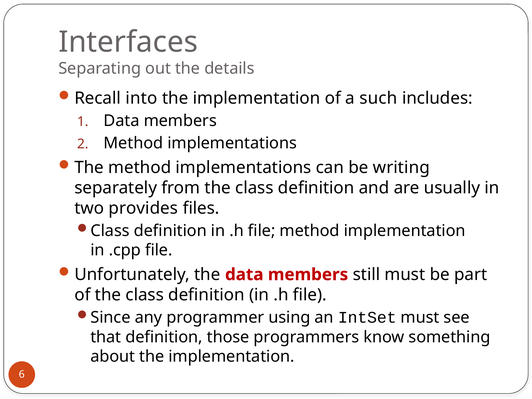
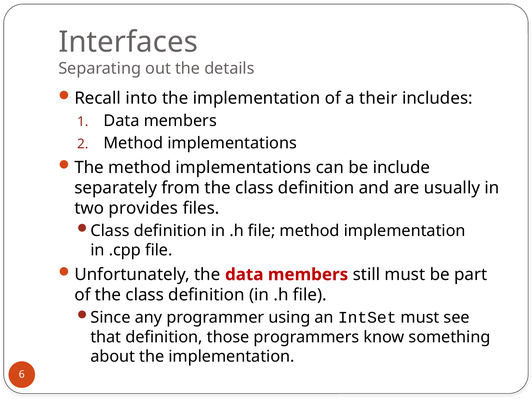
such: such -> their
writing: writing -> include
